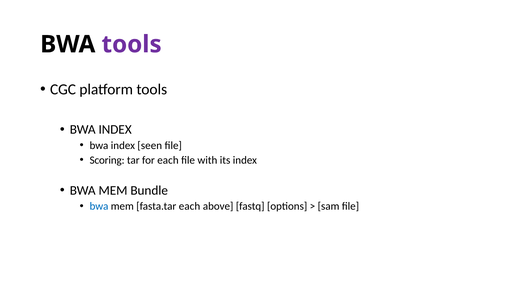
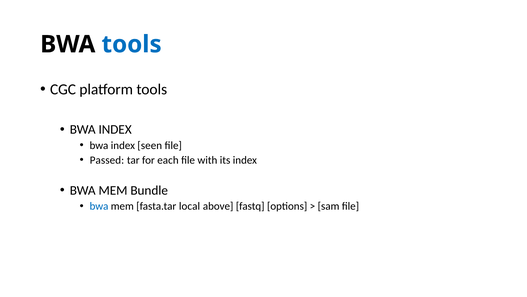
tools at (132, 44) colour: purple -> blue
Scoring: Scoring -> Passed
fasta.tar each: each -> local
